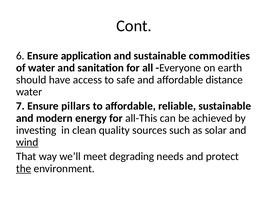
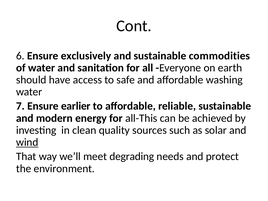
application: application -> exclusively
distance: distance -> washing
pillars: pillars -> earlier
the underline: present -> none
